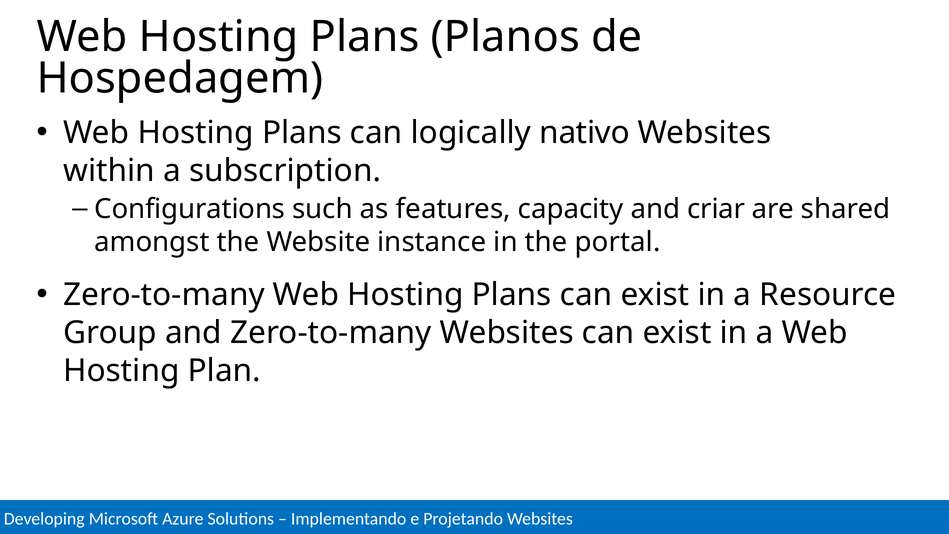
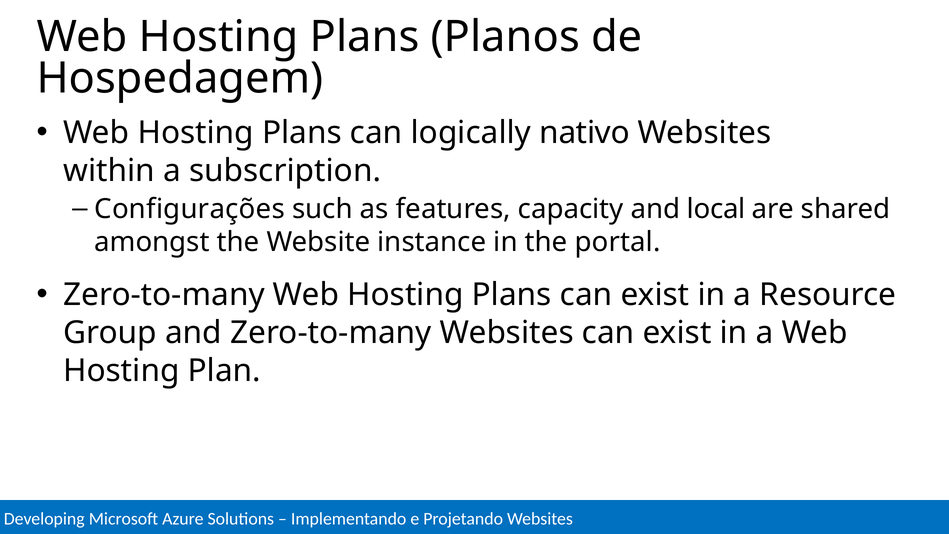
Configurations: Configurations -> Configurações
criar: criar -> local
